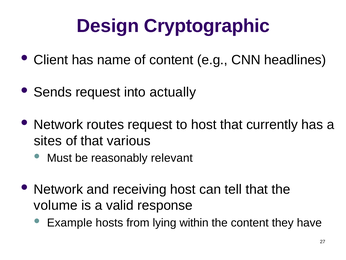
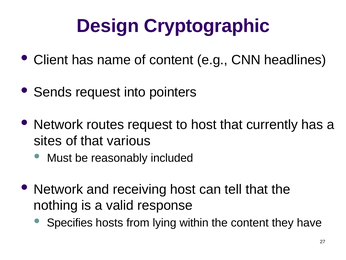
actually: actually -> pointers
relevant: relevant -> included
volume: volume -> nothing
Example: Example -> Specifies
